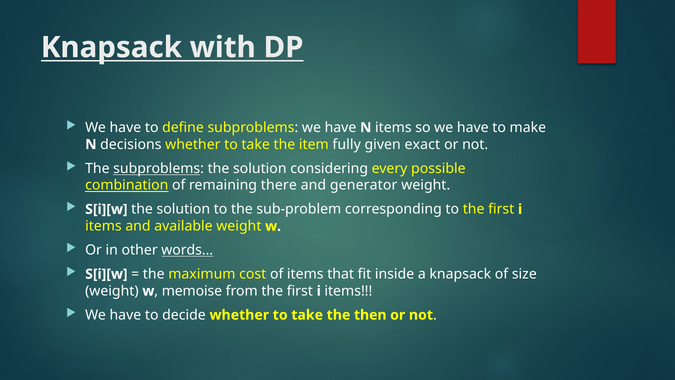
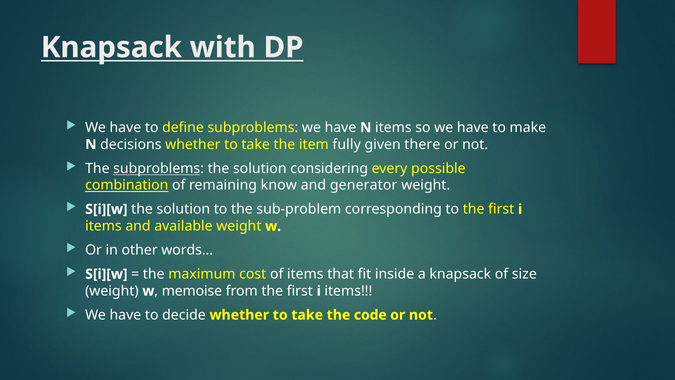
exact: exact -> there
there: there -> know
words… underline: present -> none
then: then -> code
